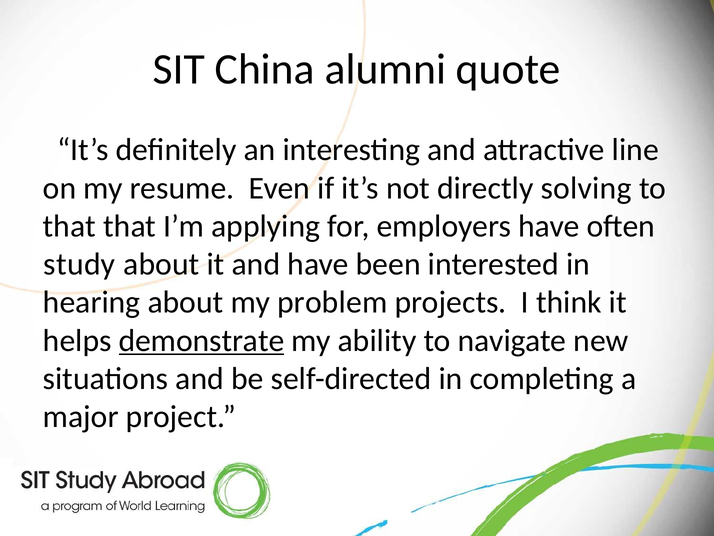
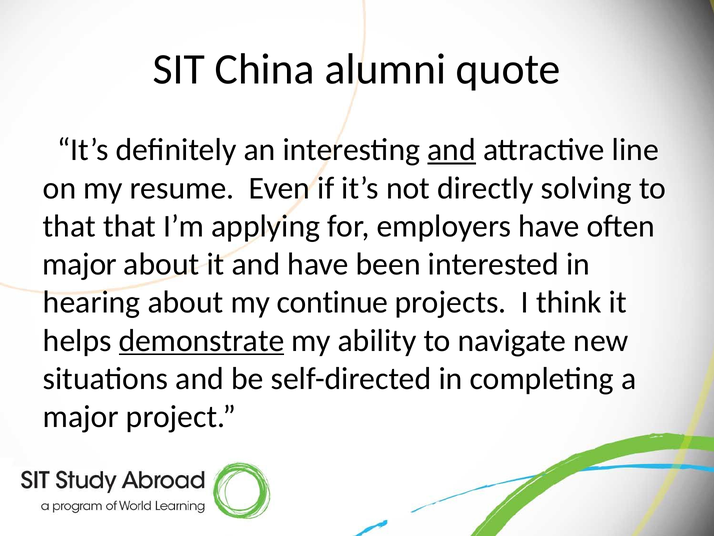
and at (452, 150) underline: none -> present
study at (79, 264): study -> major
problem: problem -> continue
